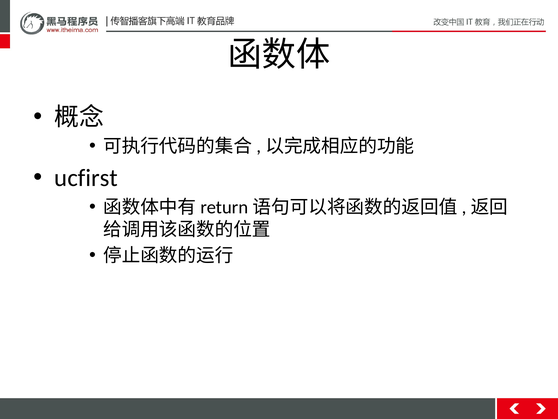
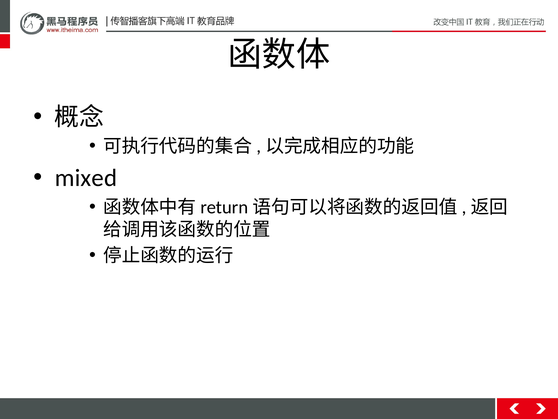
ucfirst: ucfirst -> mixed
